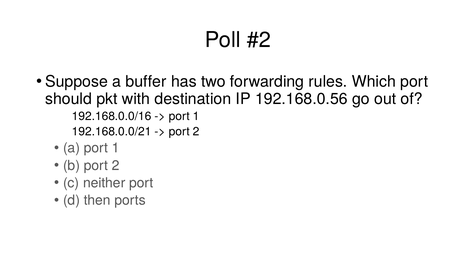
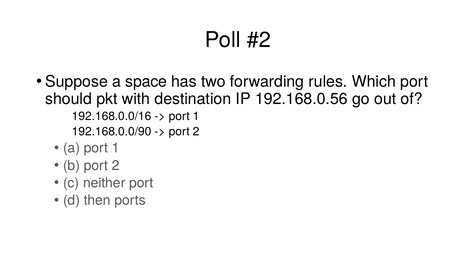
buffer: buffer -> space
192.168.0.0/21: 192.168.0.0/21 -> 192.168.0.0/90
